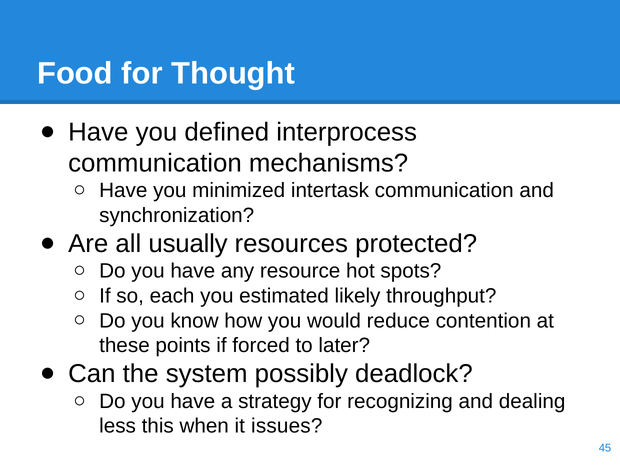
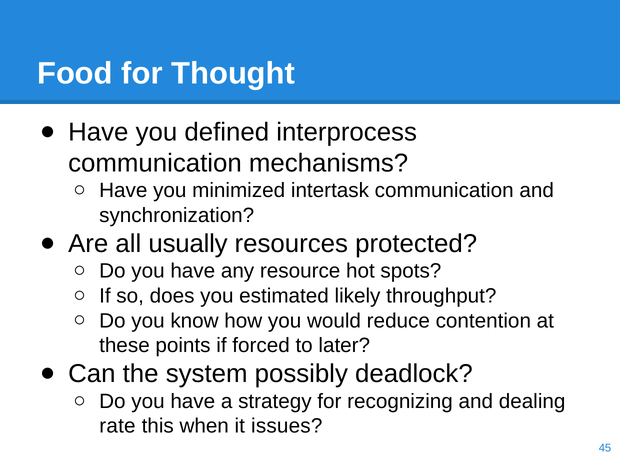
each: each -> does
less: less -> rate
